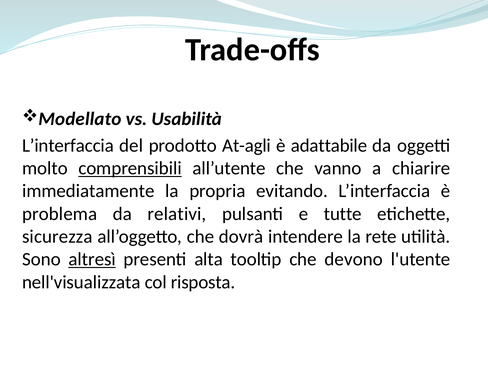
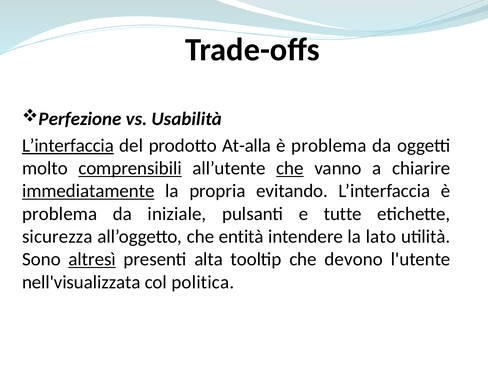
Modellato: Modellato -> Perfezione
L’interfaccia at (68, 145) underline: none -> present
At-agli: At-agli -> At-alla
adattabile at (329, 145): adattabile -> problema
che at (290, 168) underline: none -> present
immediatamente underline: none -> present
relativi: relativi -> iniziale
dovrà: dovrà -> entità
rete: rete -> lato
risposta: risposta -> politica
